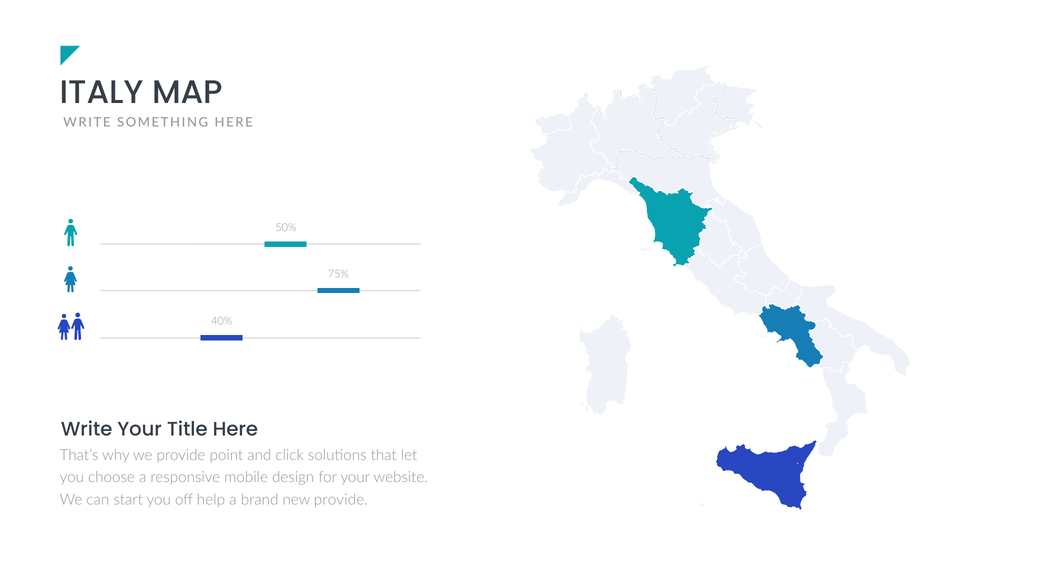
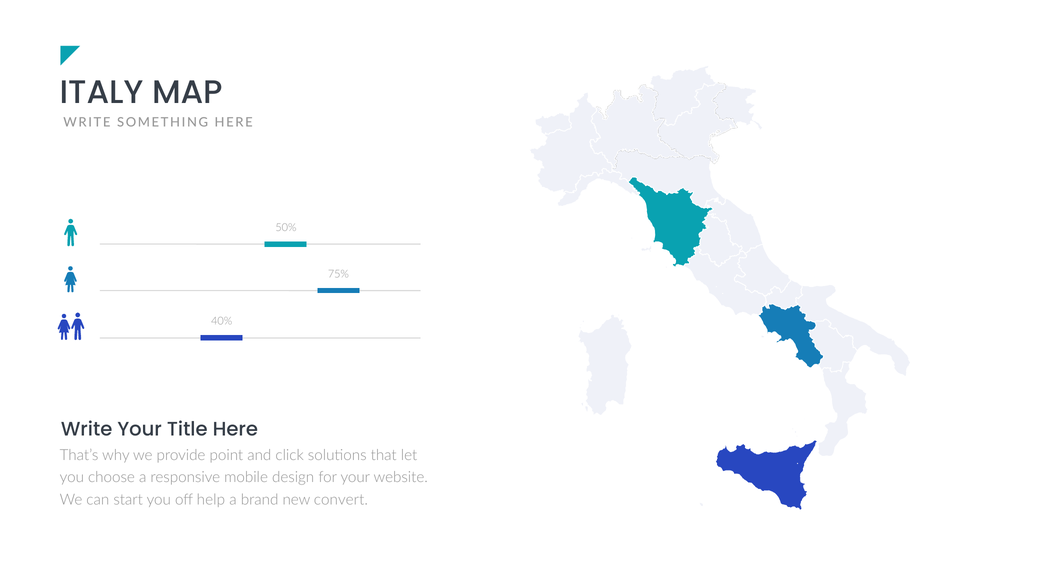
new provide: provide -> convert
